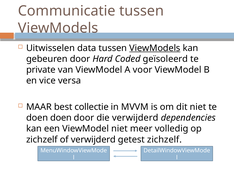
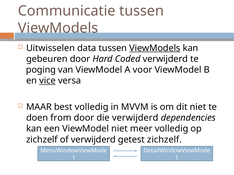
Coded geïsoleerd: geïsoleerd -> verwijderd
private: private -> poging
vice underline: none -> present
best collectie: collectie -> volledig
doen doen: doen -> from
